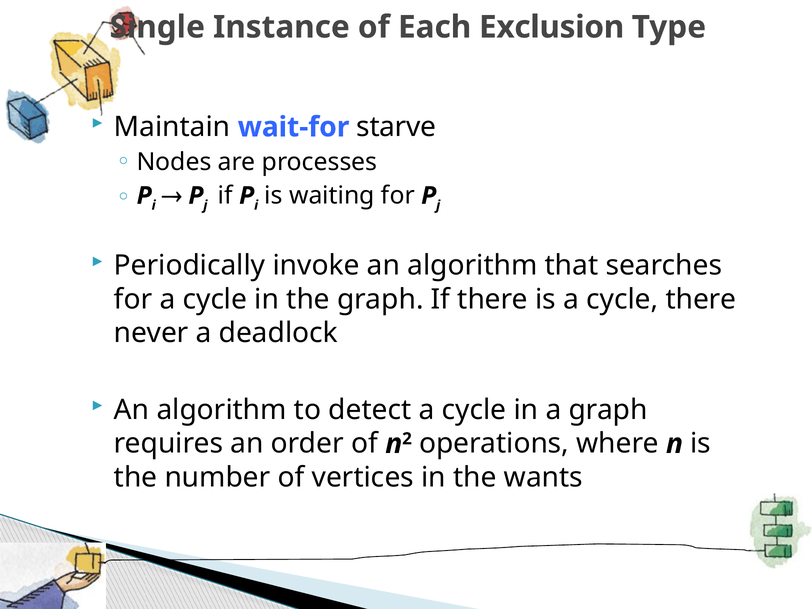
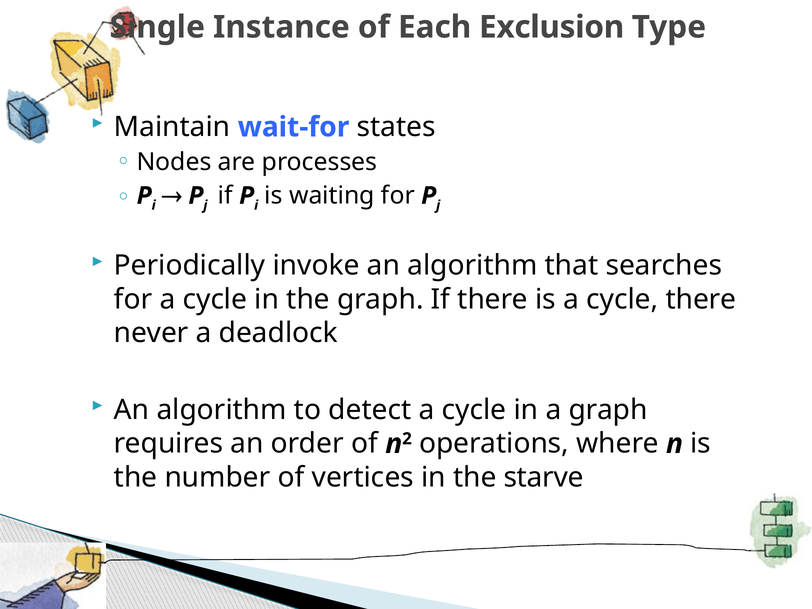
starve: starve -> states
wants: wants -> starve
